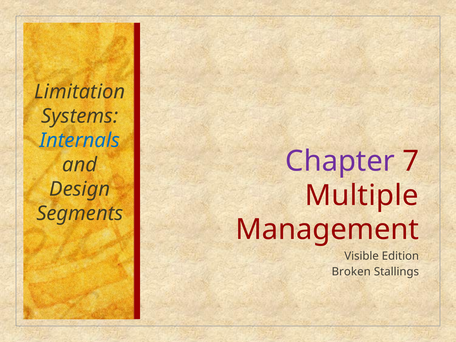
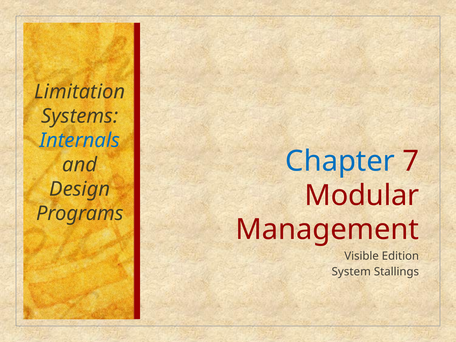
Chapter colour: purple -> blue
Multiple: Multiple -> Modular
Segments: Segments -> Programs
Broken: Broken -> System
